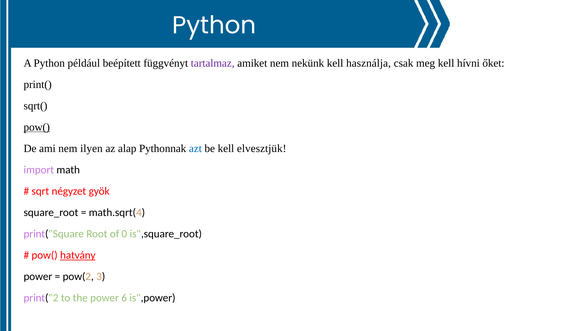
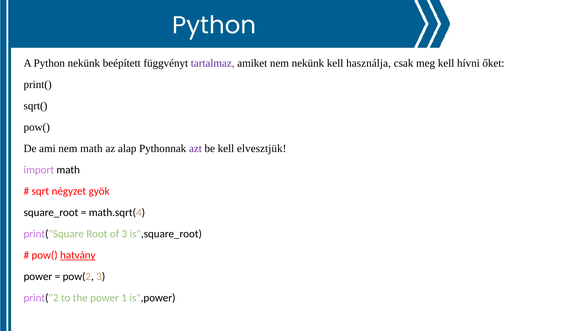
Python például: például -> nekünk
pow( at (37, 127) underline: present -> none
nem ilyen: ilyen -> math
azt colour: blue -> purple
of 0: 0 -> 3
6: 6 -> 1
